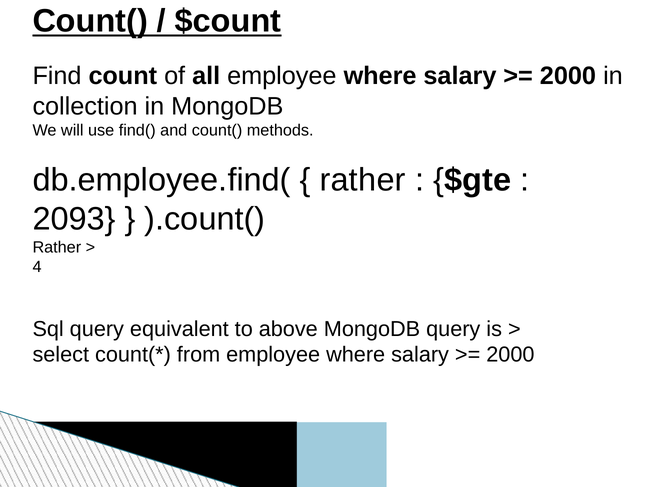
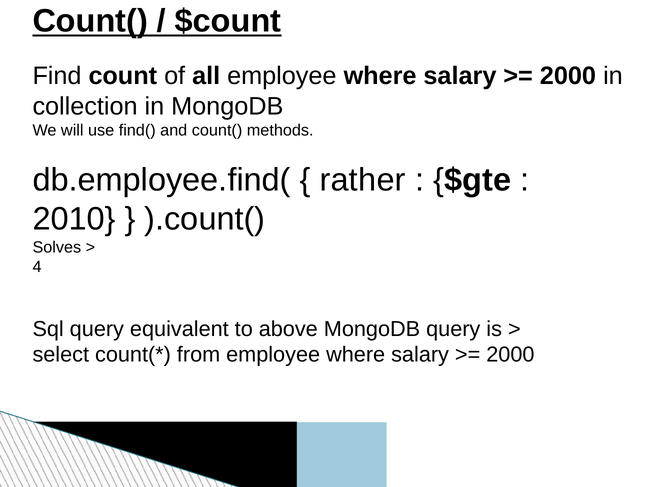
2093: 2093 -> 2010
Rather at (57, 248): Rather -> Solves
